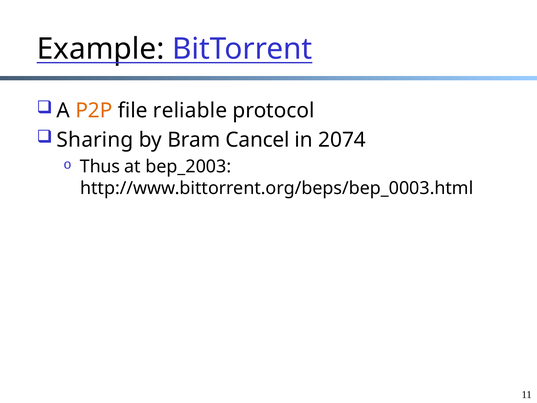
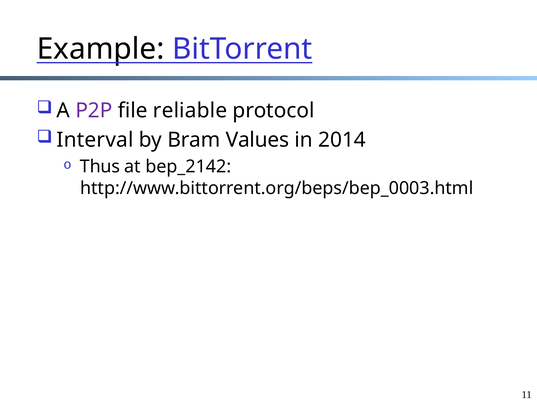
P2P colour: orange -> purple
Sharing: Sharing -> Interval
Cancel: Cancel -> Values
2074: 2074 -> 2014
bep_2003: bep_2003 -> bep_2142
